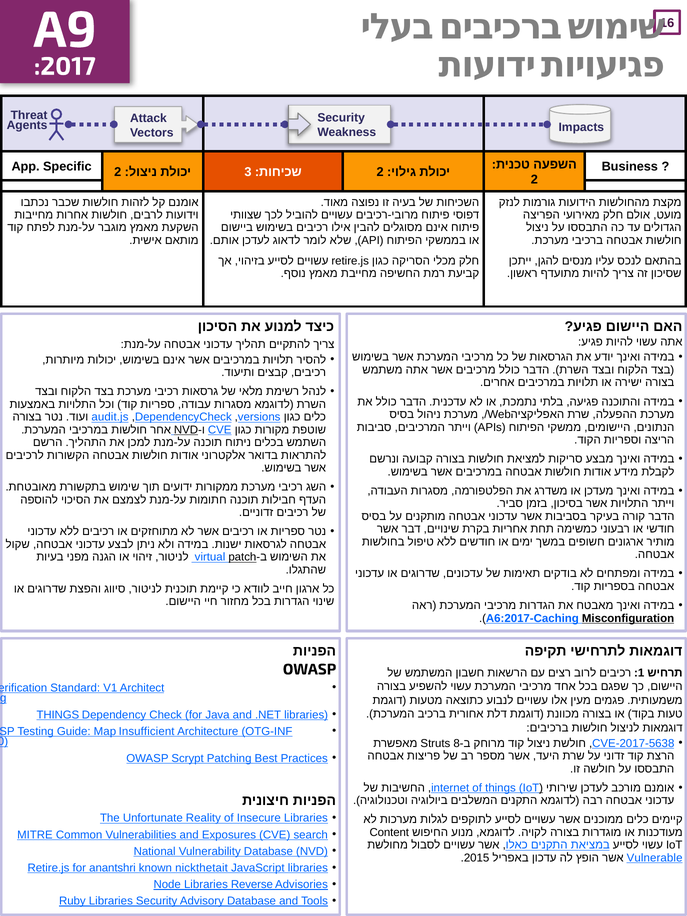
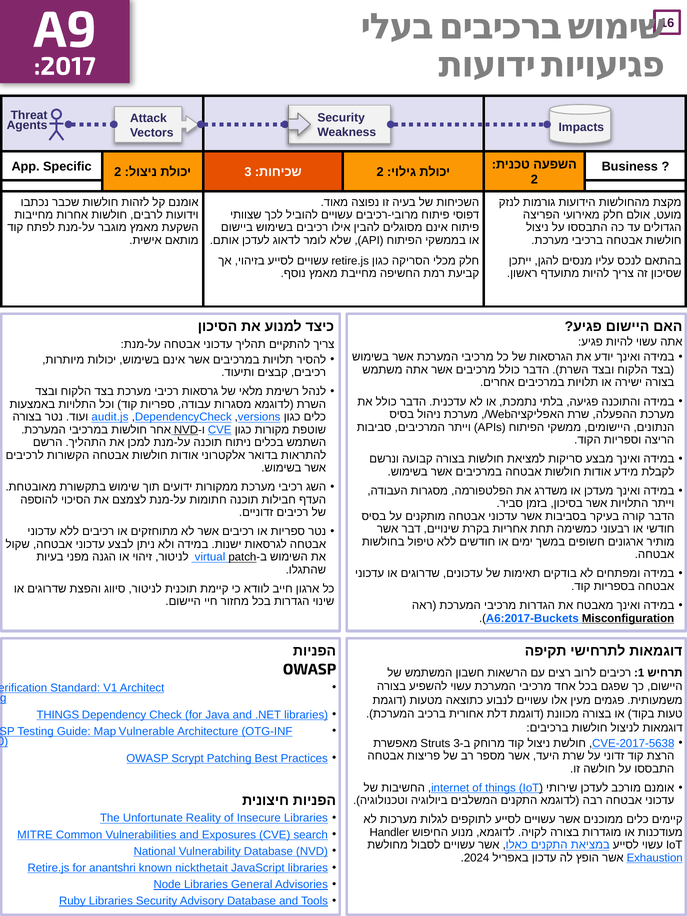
A6:2017-Caching: A6:2017-Caching -> A6:2017-Buckets
Insufficient: Insufficient -> Vulnerable
8 at (457, 743): 8 -> 3
Content: Content -> Handler
2015: 2015 -> 2024
Vulnerable: Vulnerable -> Exhaustion
Reverse: Reverse -> General
